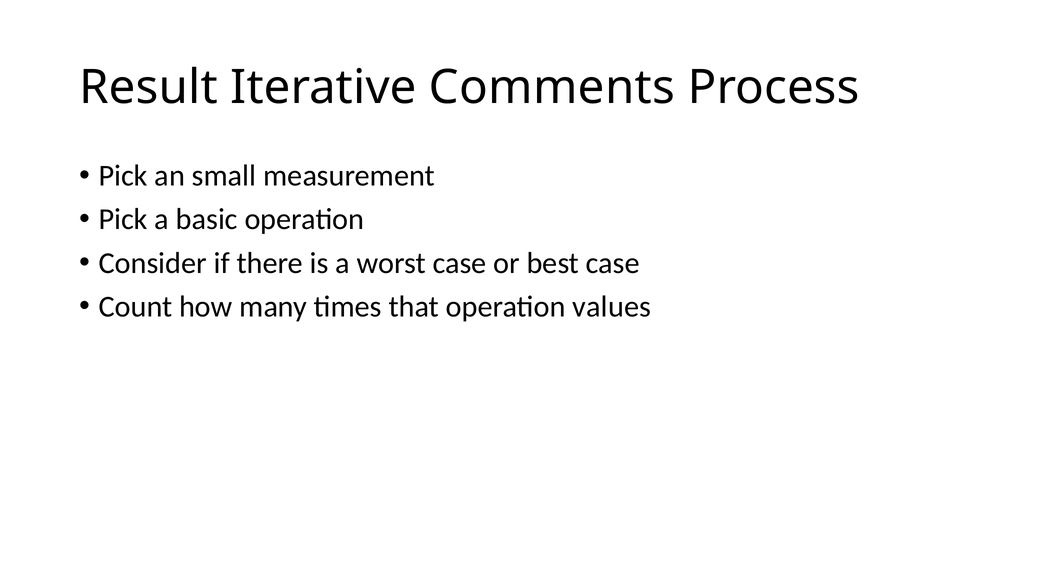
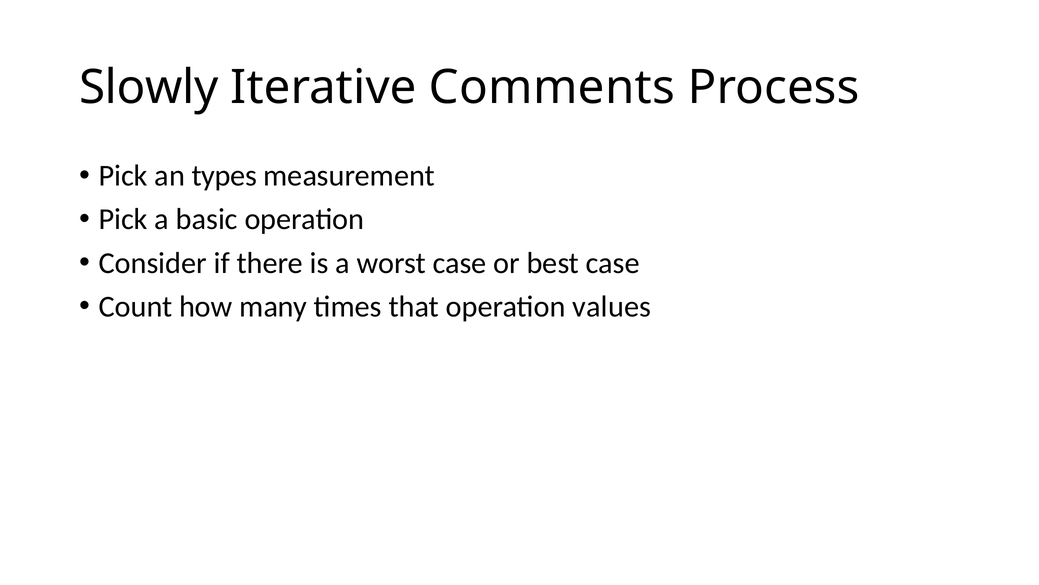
Result: Result -> Slowly
small: small -> types
